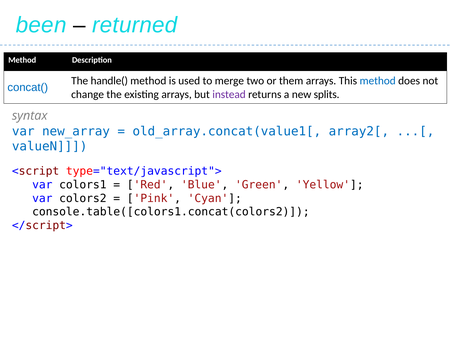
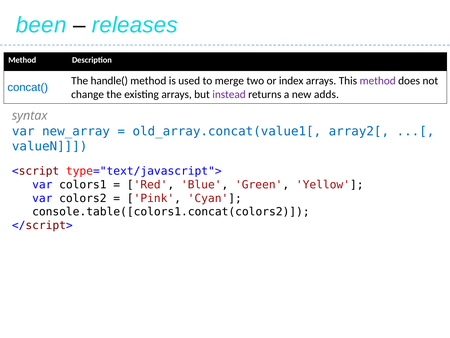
returned: returned -> releases
them: them -> index
method at (378, 81) colour: blue -> purple
splits: splits -> adds
